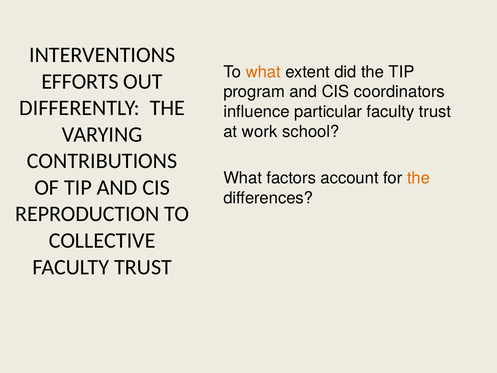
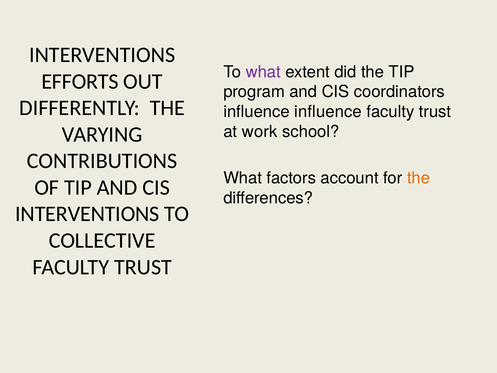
what at (263, 72) colour: orange -> purple
influence particular: particular -> influence
REPRODUCTION at (87, 214): REPRODUCTION -> INTERVENTIONS
